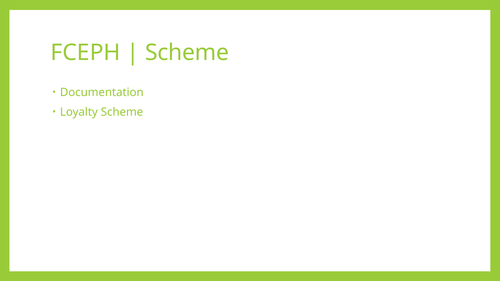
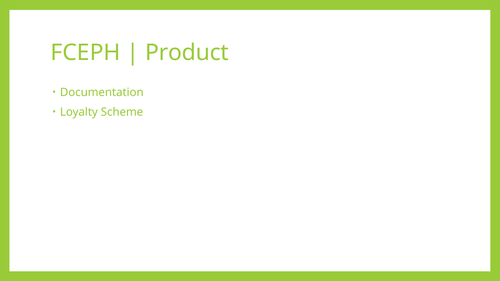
Scheme at (187, 53): Scheme -> Product
